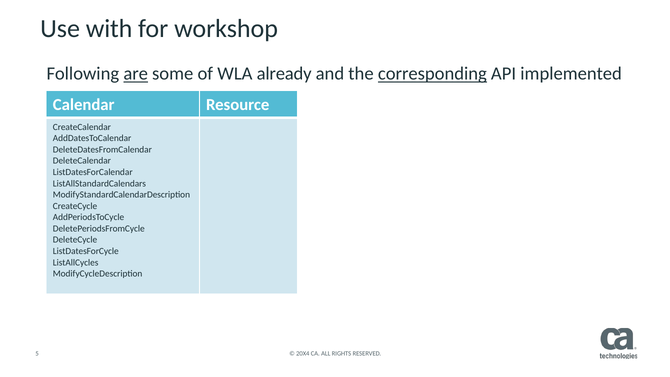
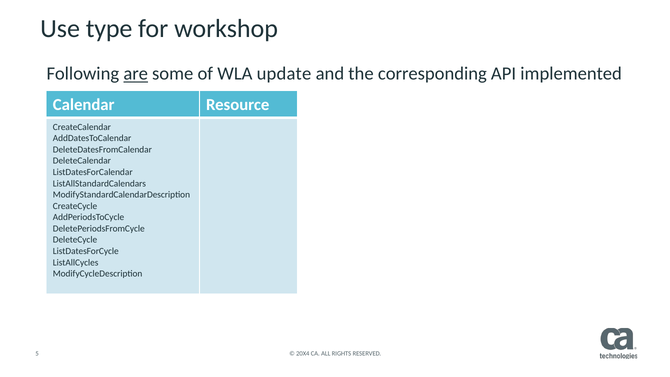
with: with -> type
already: already -> update
corresponding underline: present -> none
